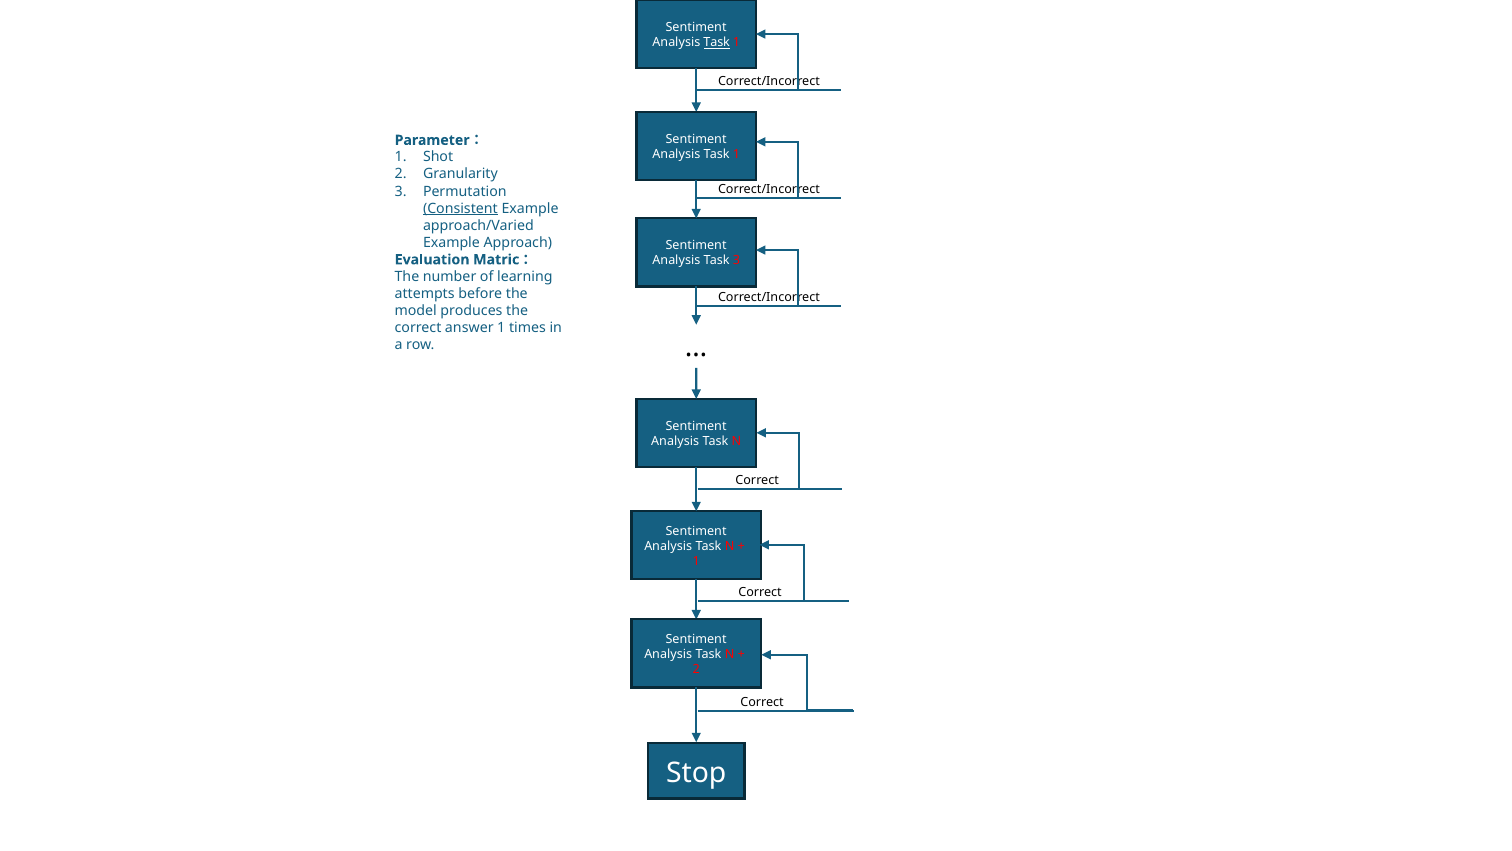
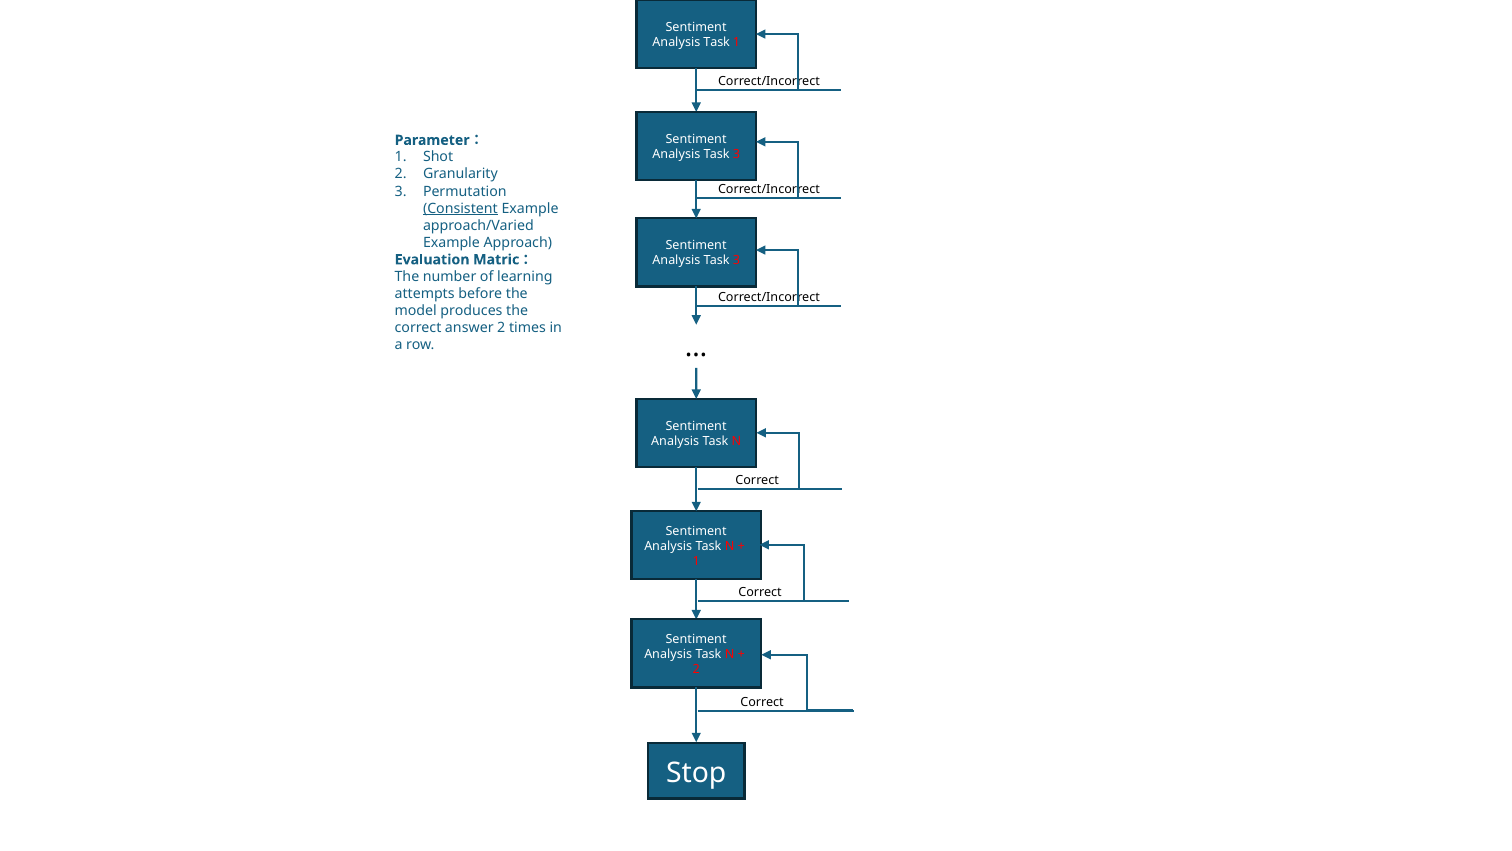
Task at (717, 42) underline: present -> none
1 at (736, 154): 1 -> 3
answer 1: 1 -> 2
